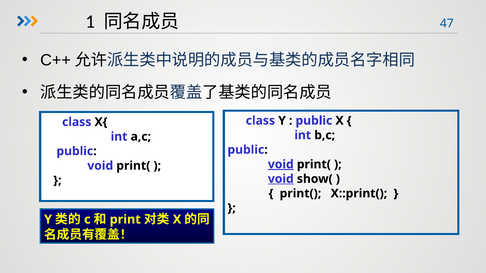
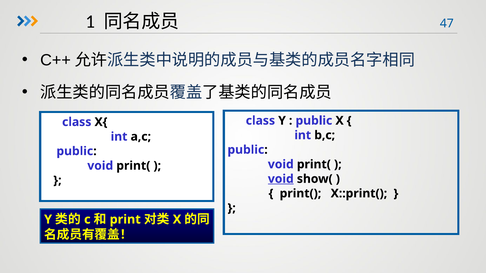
void at (281, 165) underline: present -> none
